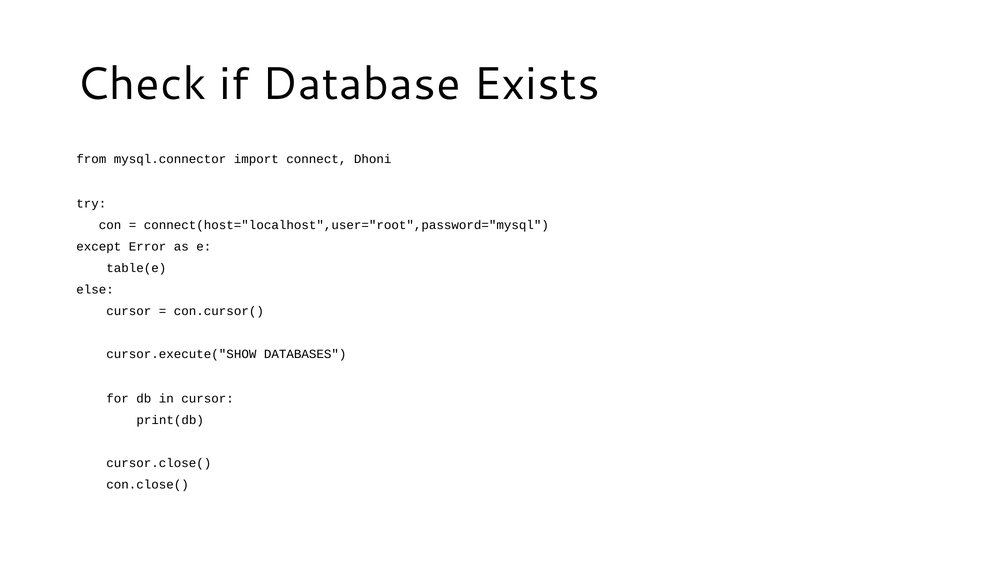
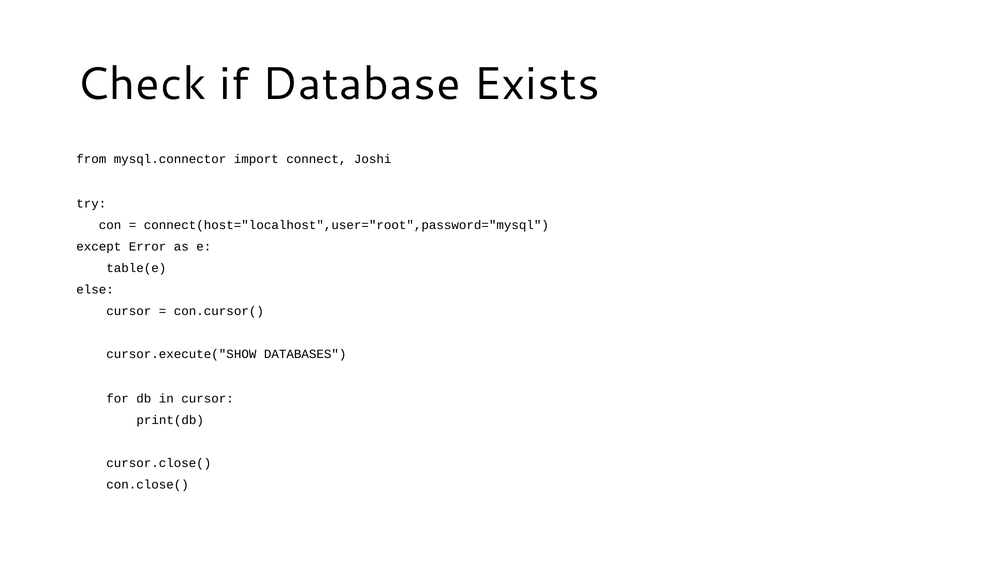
Dhoni: Dhoni -> Joshi
